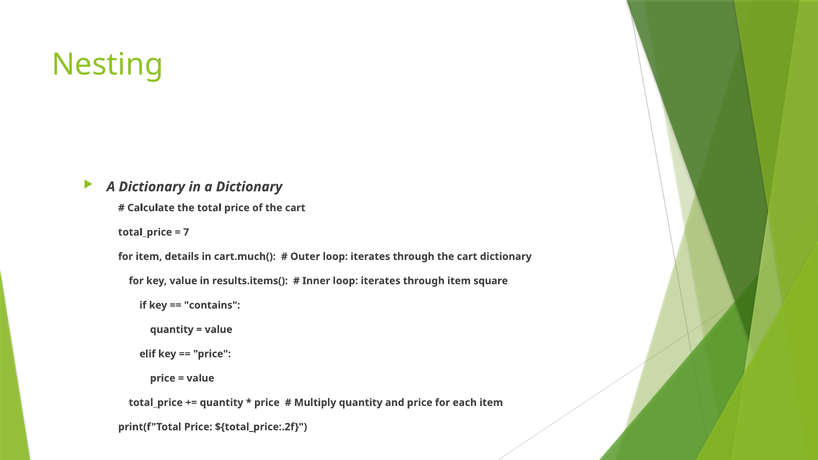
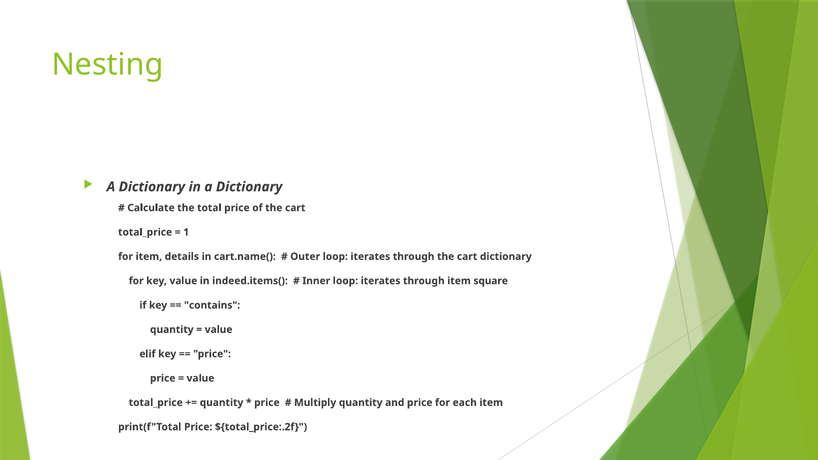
7: 7 -> 1
cart.much(: cart.much( -> cart.name(
results.items(: results.items( -> indeed.items(
